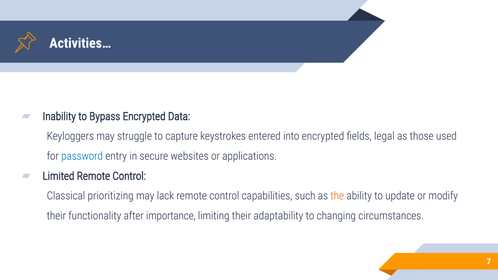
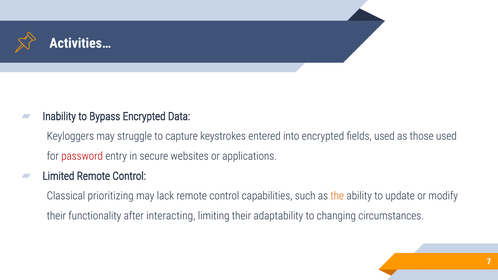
fields legal: legal -> used
password colour: blue -> red
importance: importance -> interacting
